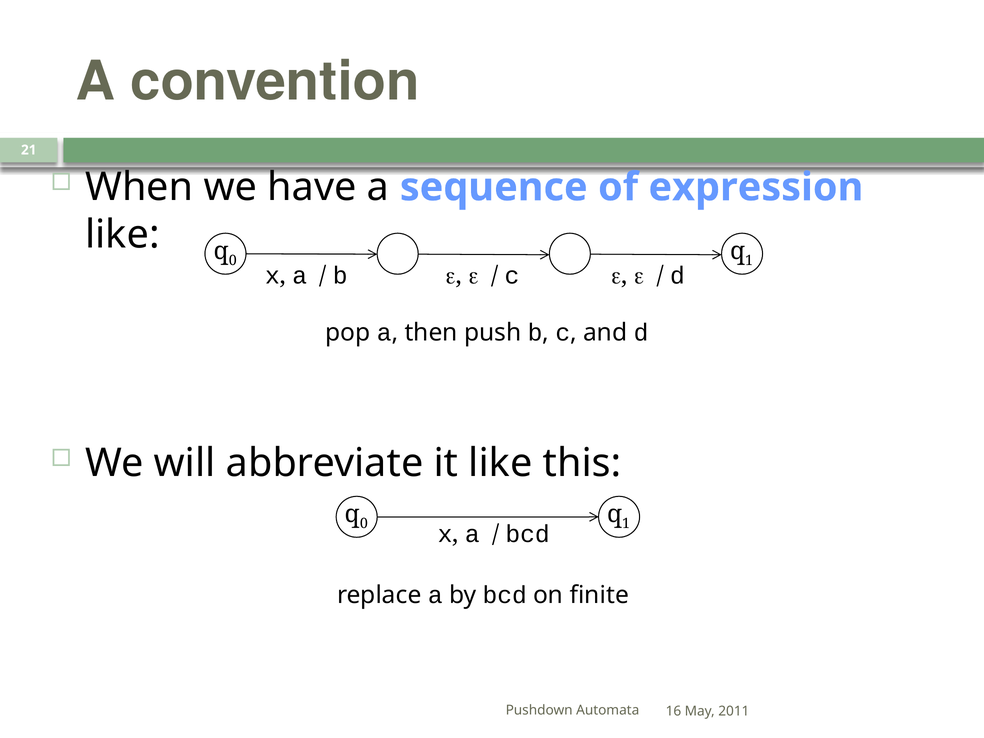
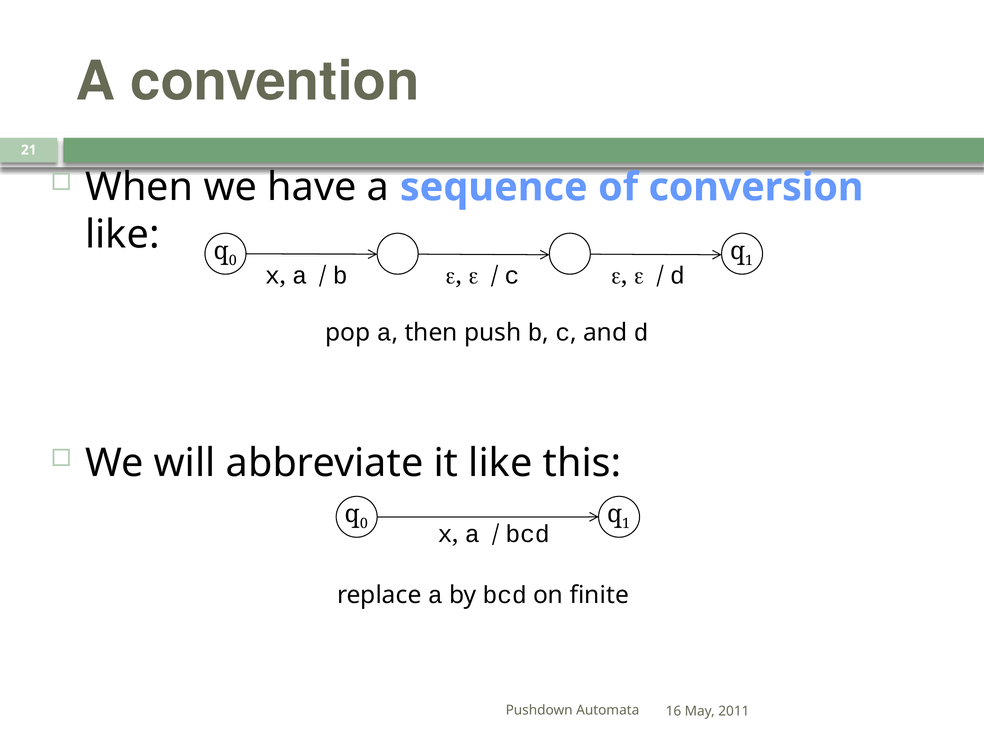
expression: expression -> conversion
